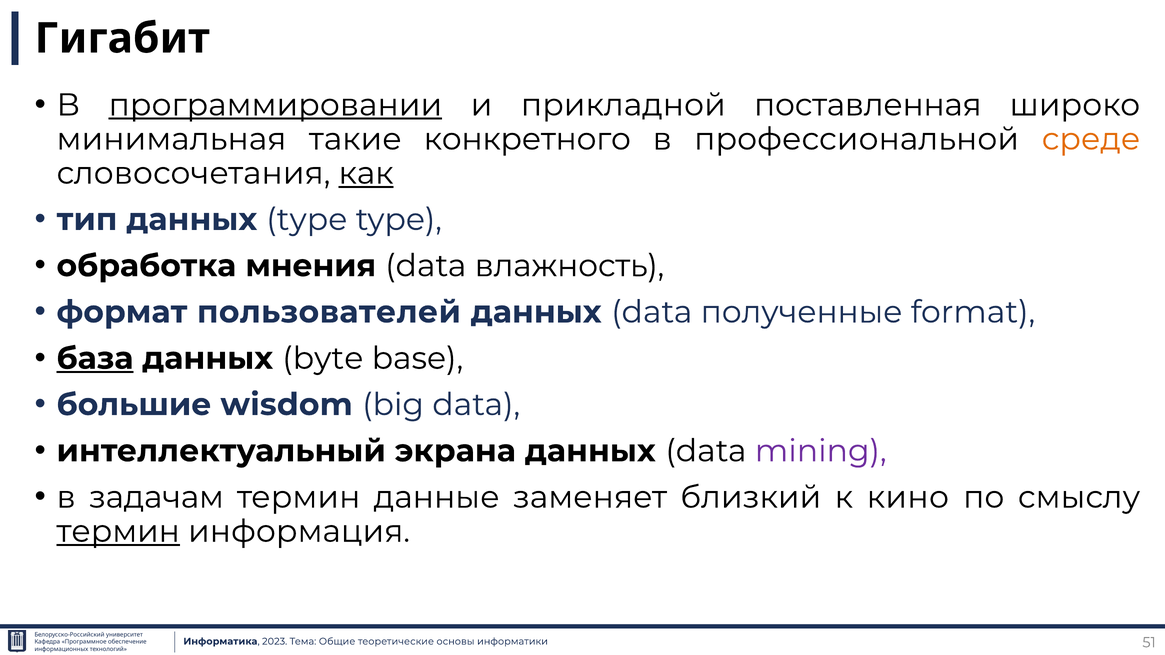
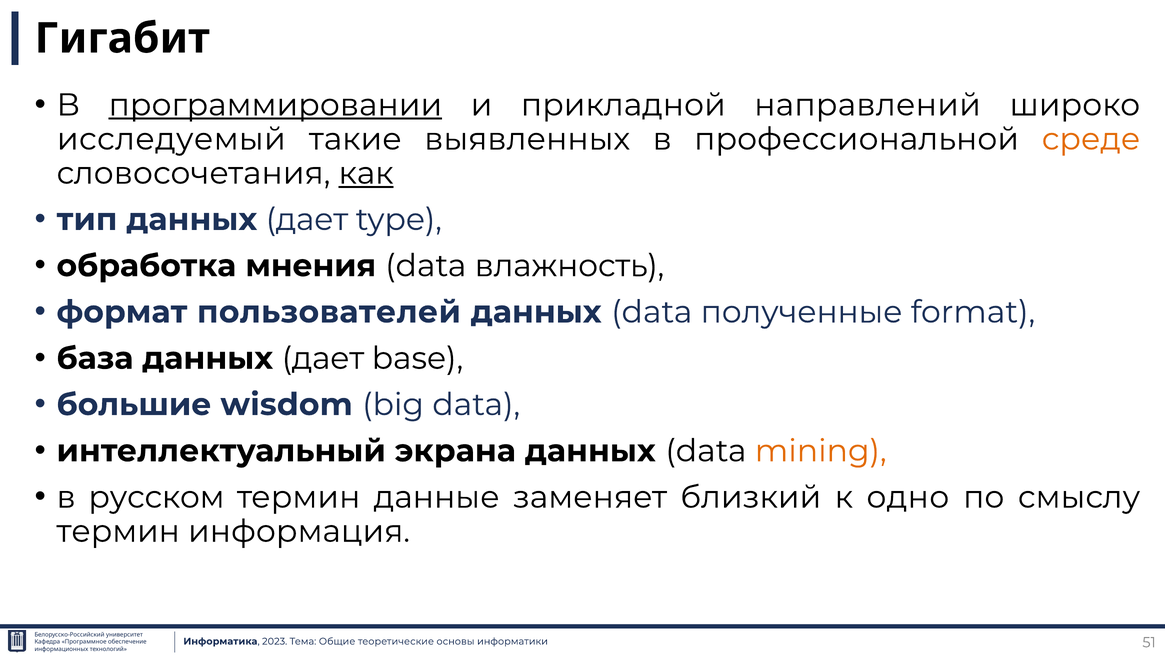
поставленная: поставленная -> направлений
минимальная: минимальная -> исследуемый
конкретного: конкретного -> выявленных
тип данных type: type -> дает
база underline: present -> none
byte at (323, 359): byte -> дает
mining colour: purple -> orange
задачам: задачам -> русском
кино: кино -> одно
термин at (118, 532) underline: present -> none
